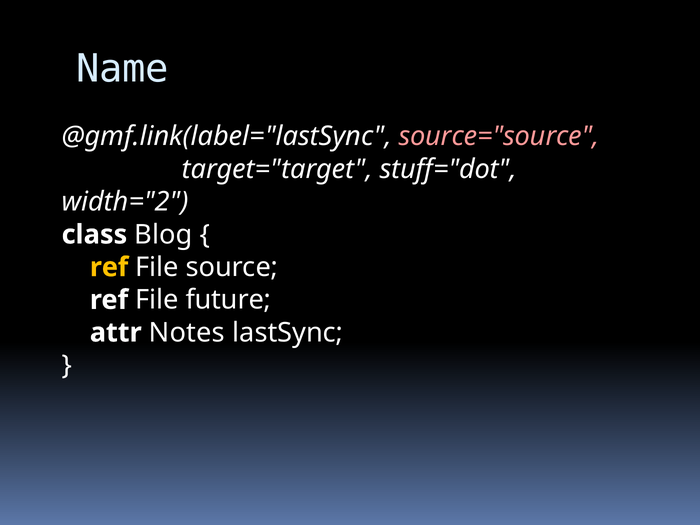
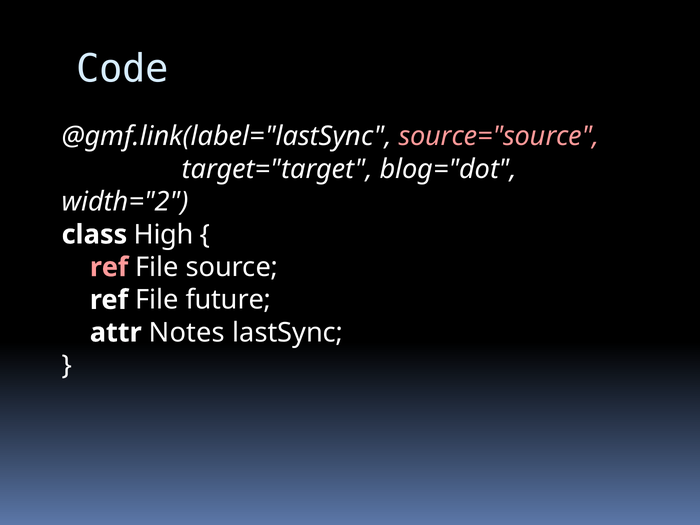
Name: Name -> Code
stuff="dot: stuff="dot -> blog="dot
Blog: Blog -> High
ref at (109, 267) colour: yellow -> pink
